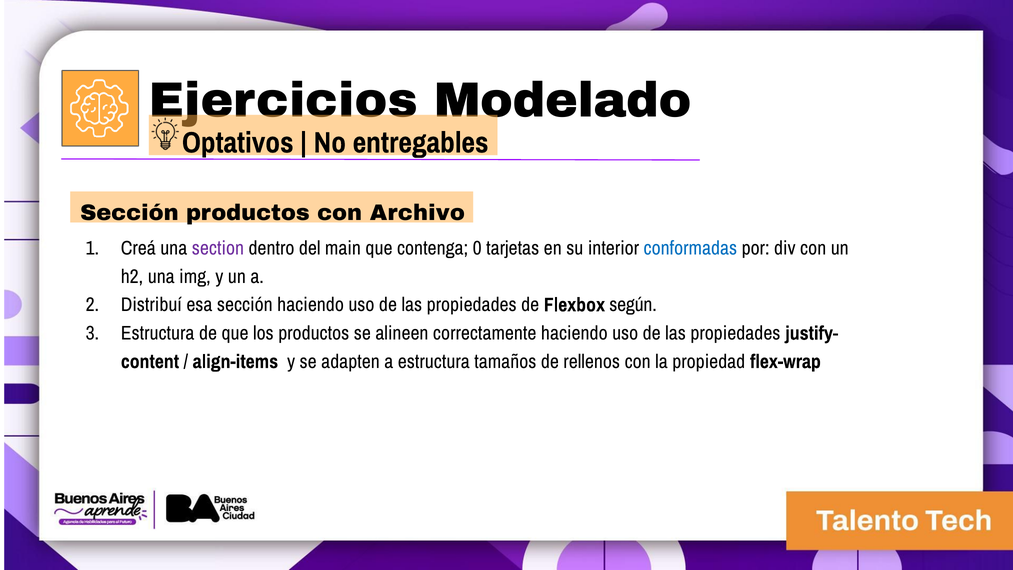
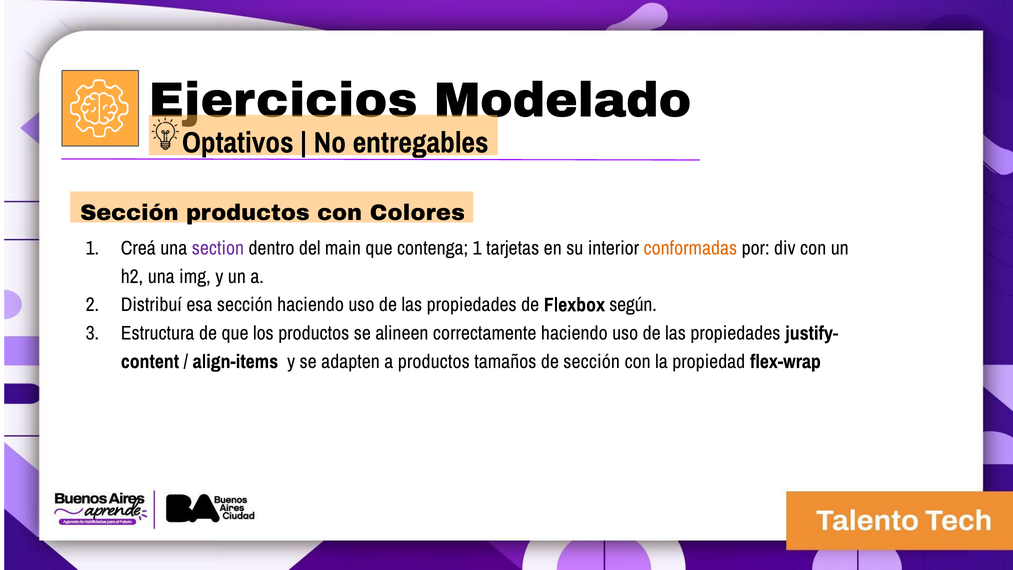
Archivo: Archivo -> Colores
contenga 0: 0 -> 1
conformadas colour: blue -> orange
a estructura: estructura -> productos
de rellenos: rellenos -> sección
